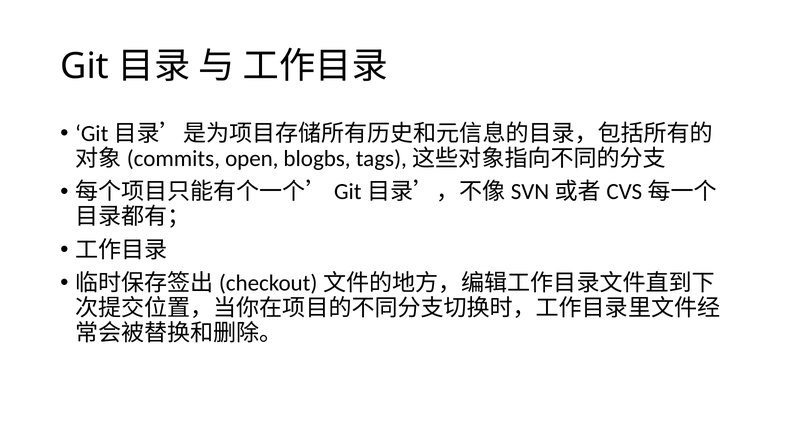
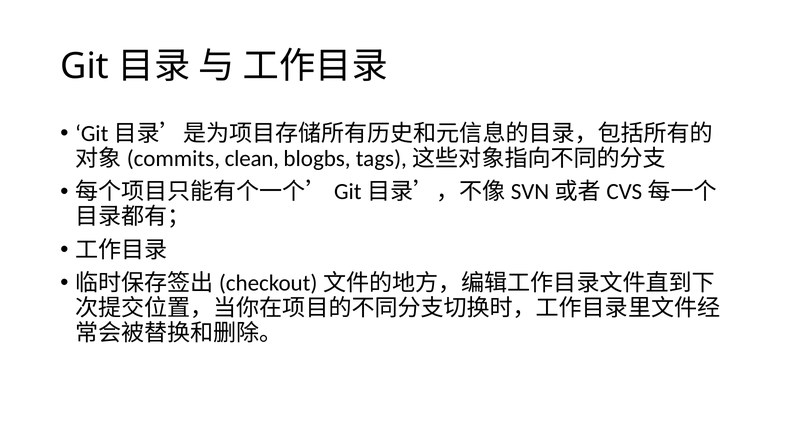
open: open -> clean
